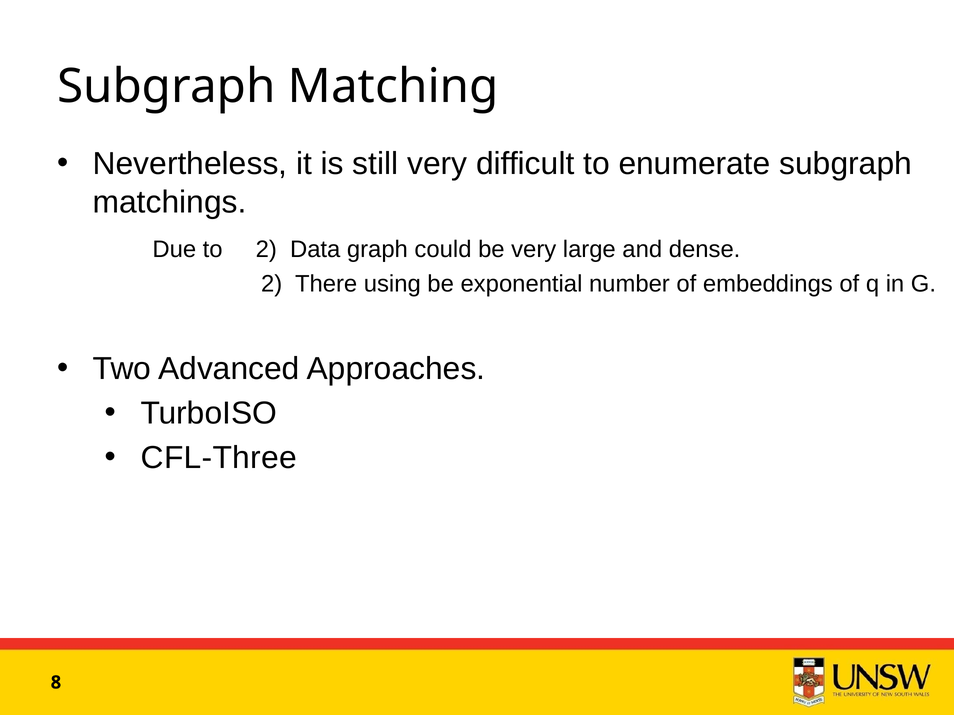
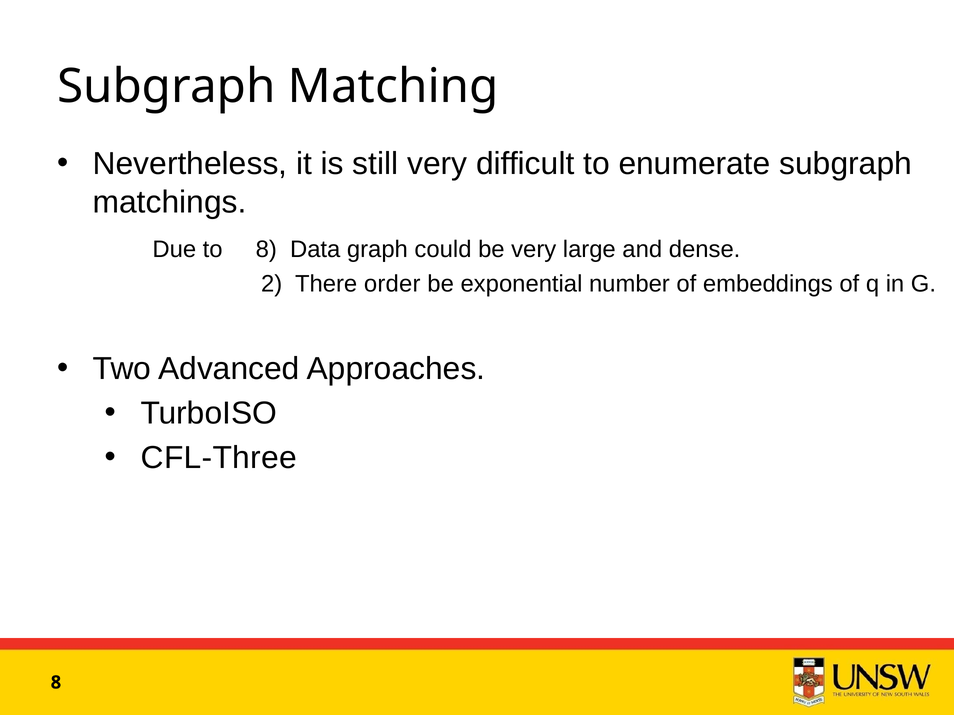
to 2: 2 -> 8
using: using -> order
